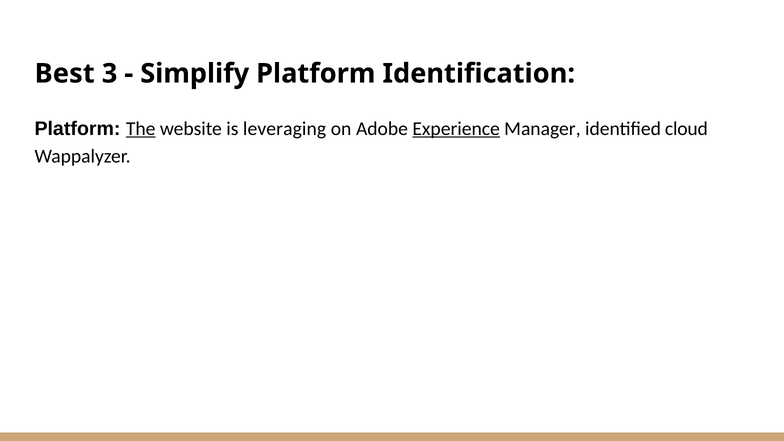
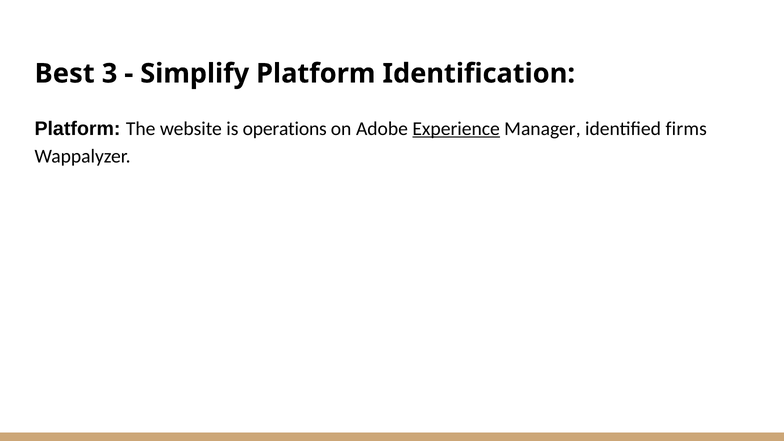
The underline: present -> none
leveraging: leveraging -> operations
cloud: cloud -> firms
